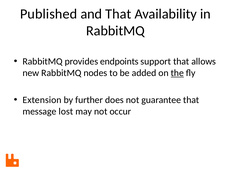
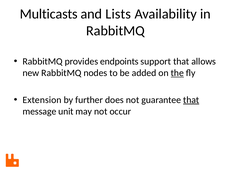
Published: Published -> Multicasts
and That: That -> Lists
that at (191, 100) underline: none -> present
lost: lost -> unit
